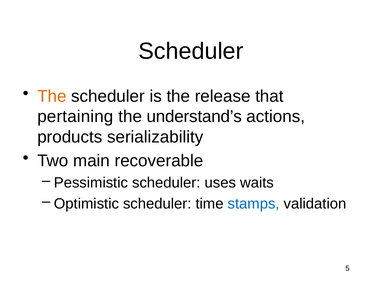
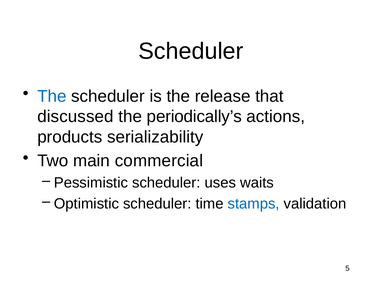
The at (52, 96) colour: orange -> blue
pertaining: pertaining -> discussed
understand’s: understand’s -> periodically’s
recoverable: recoverable -> commercial
